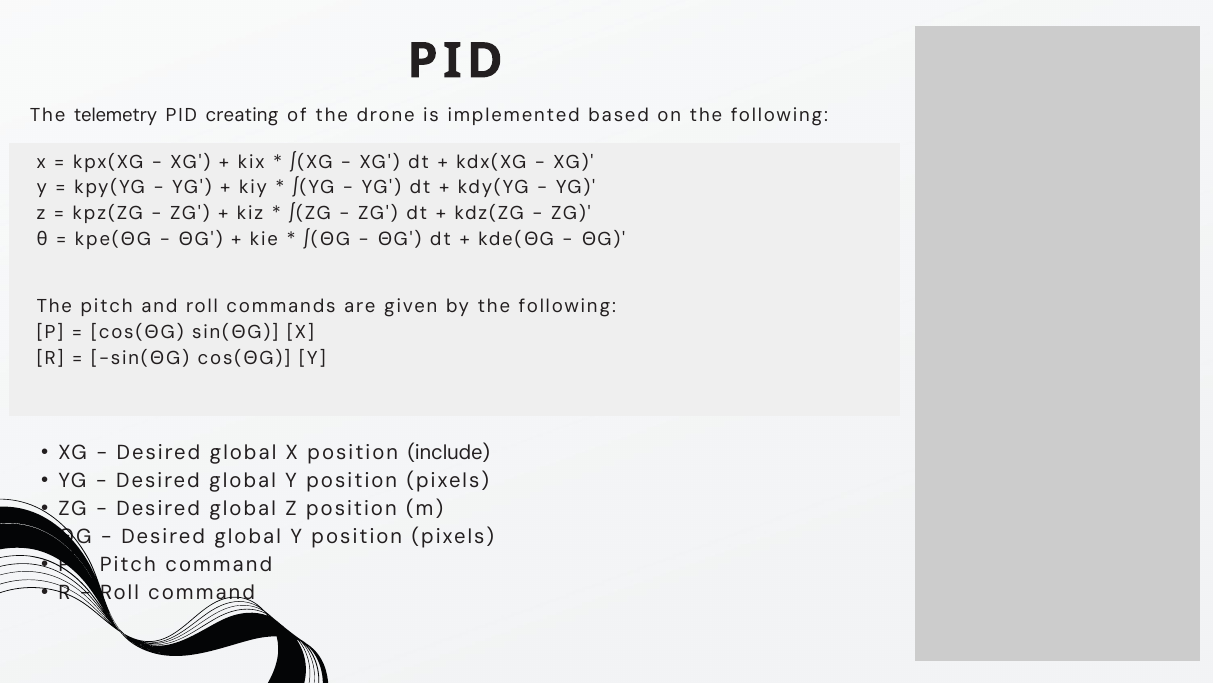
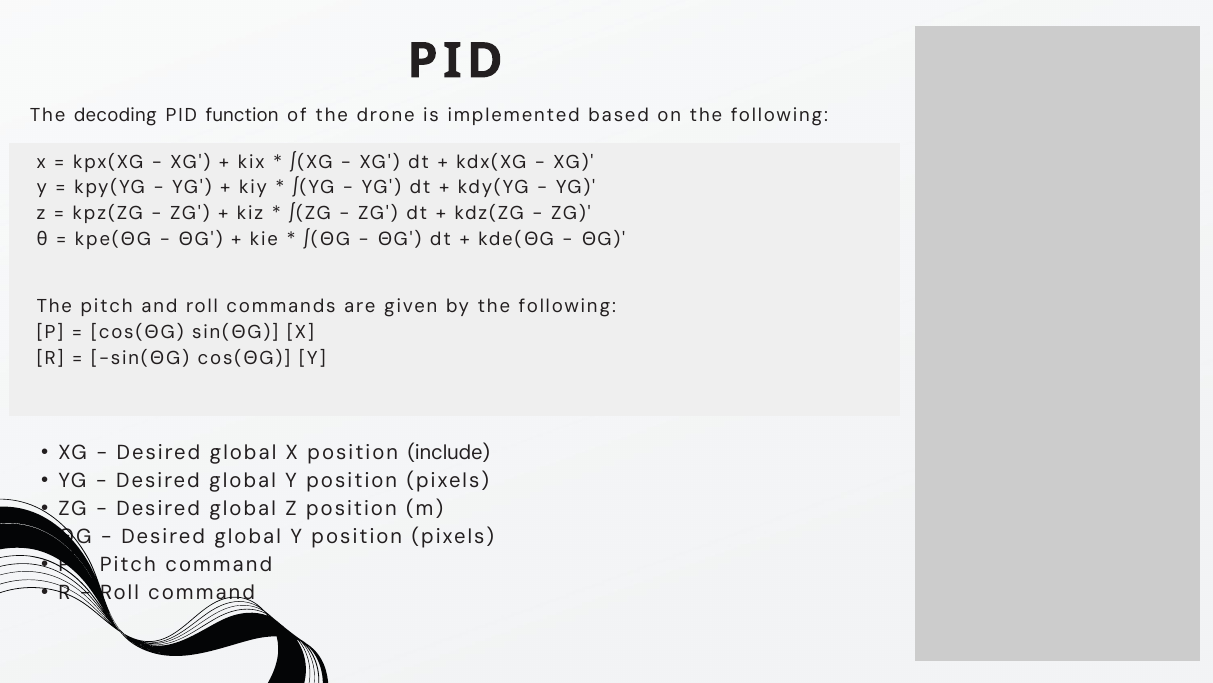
telemetry: telemetry -> decoding
creating: creating -> function
